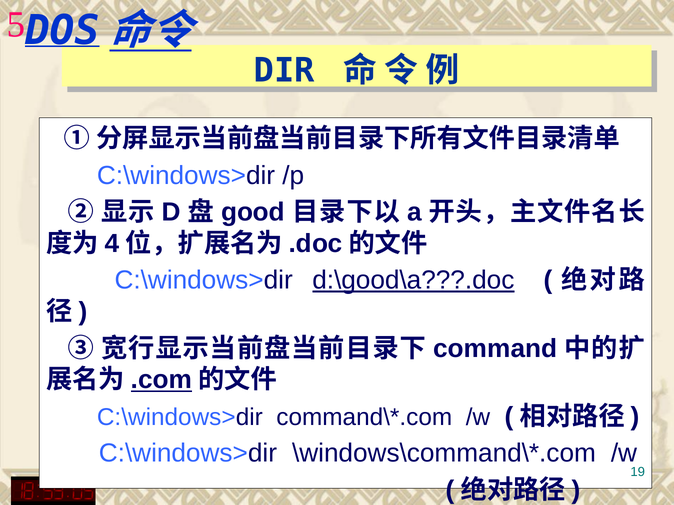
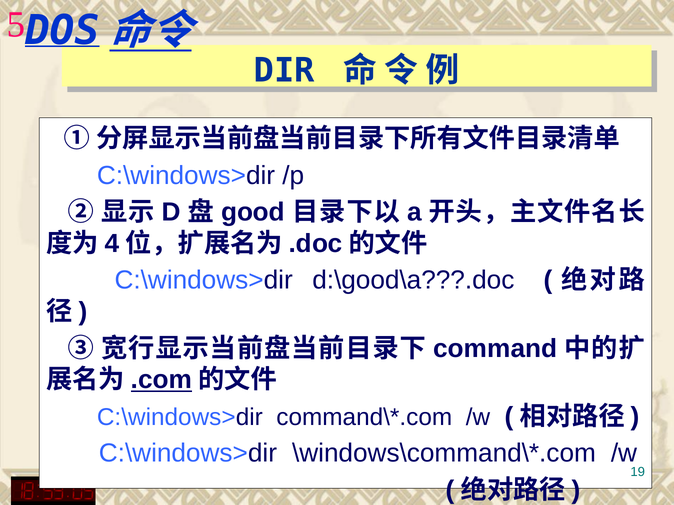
d:\good\a???.doc underline: present -> none
